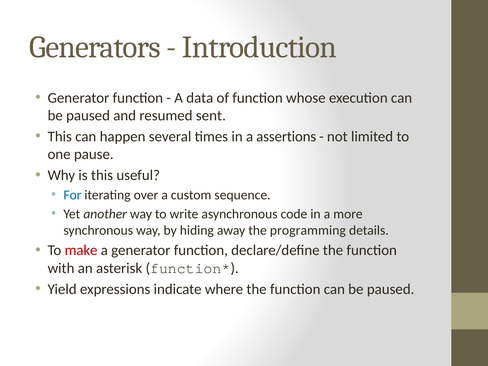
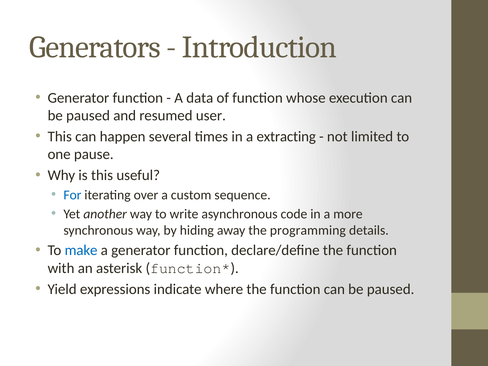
sent: sent -> user
assertions: assertions -> extracting
make colour: red -> blue
